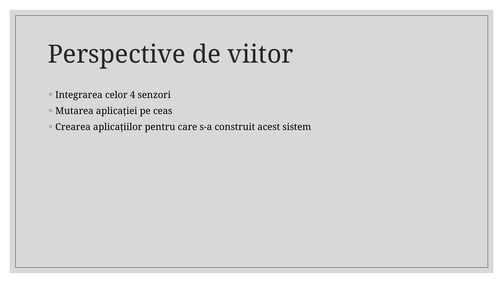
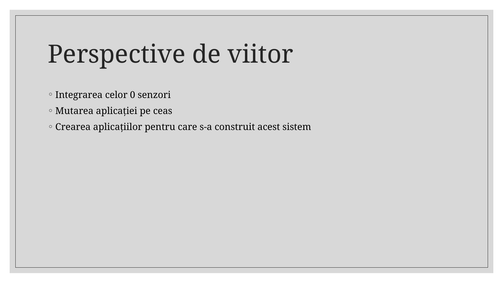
4: 4 -> 0
